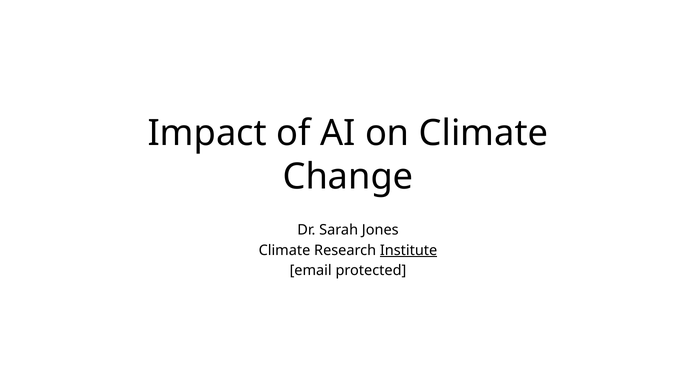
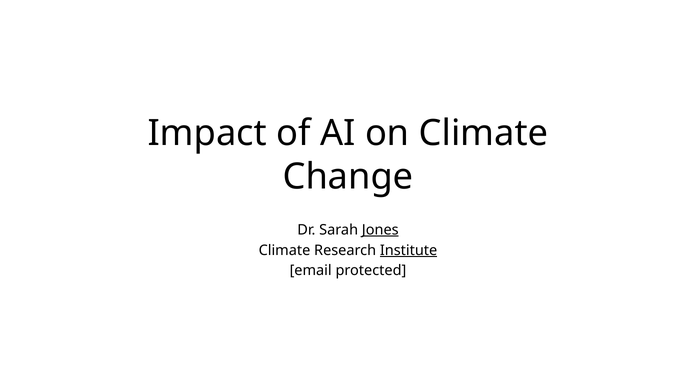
Jones underline: none -> present
